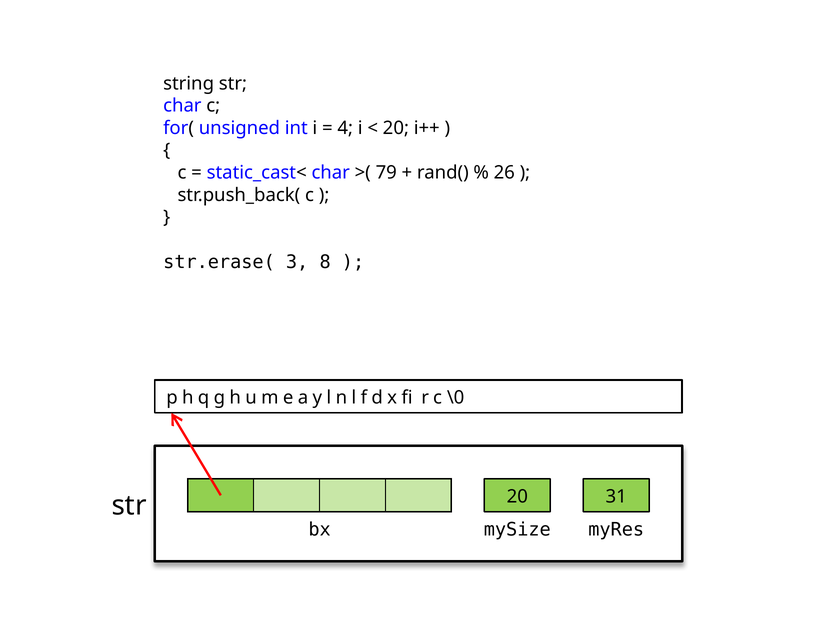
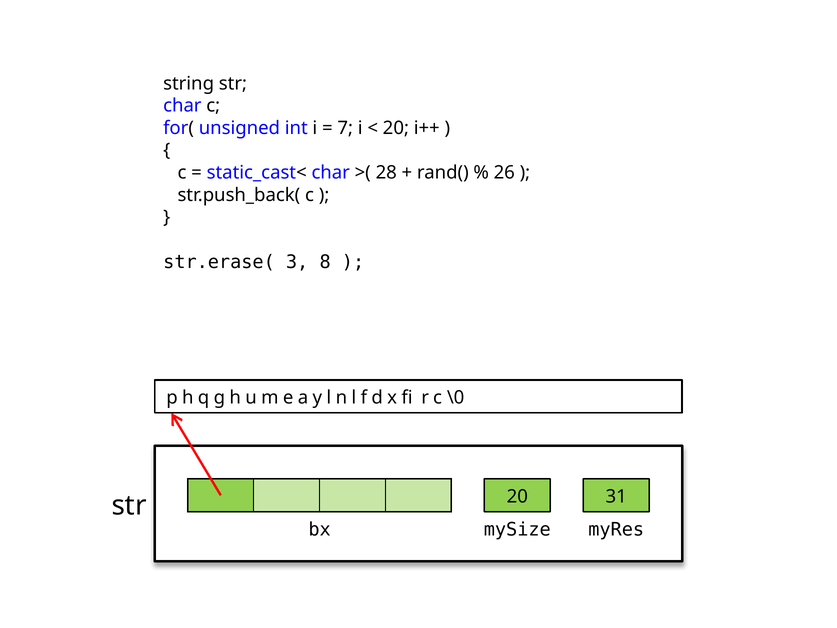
4: 4 -> 7
79: 79 -> 28
